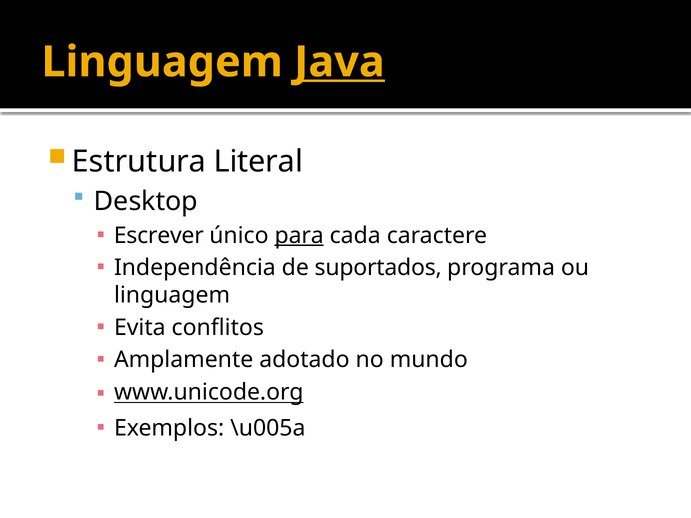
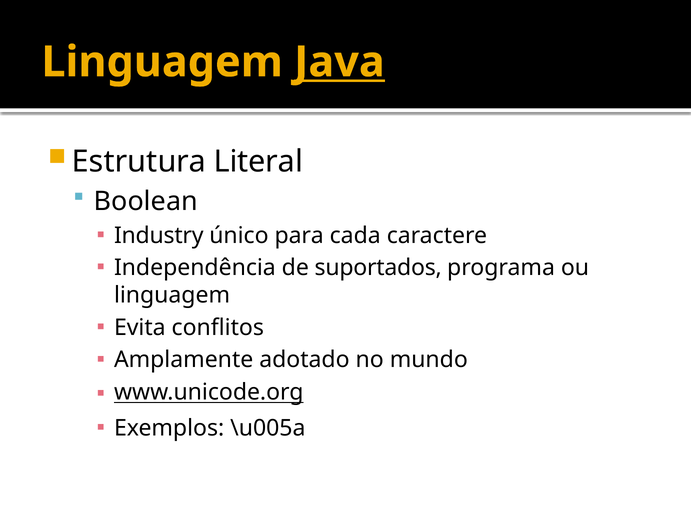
Desktop: Desktop -> Boolean
Escrever: Escrever -> Industry
para underline: present -> none
